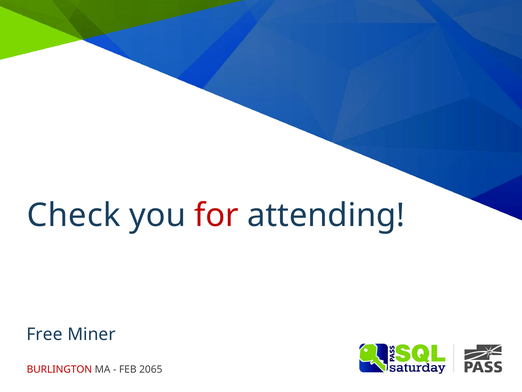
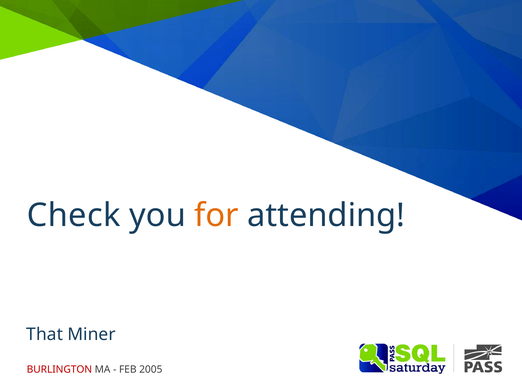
for colour: red -> orange
Free: Free -> That
2065: 2065 -> 2005
